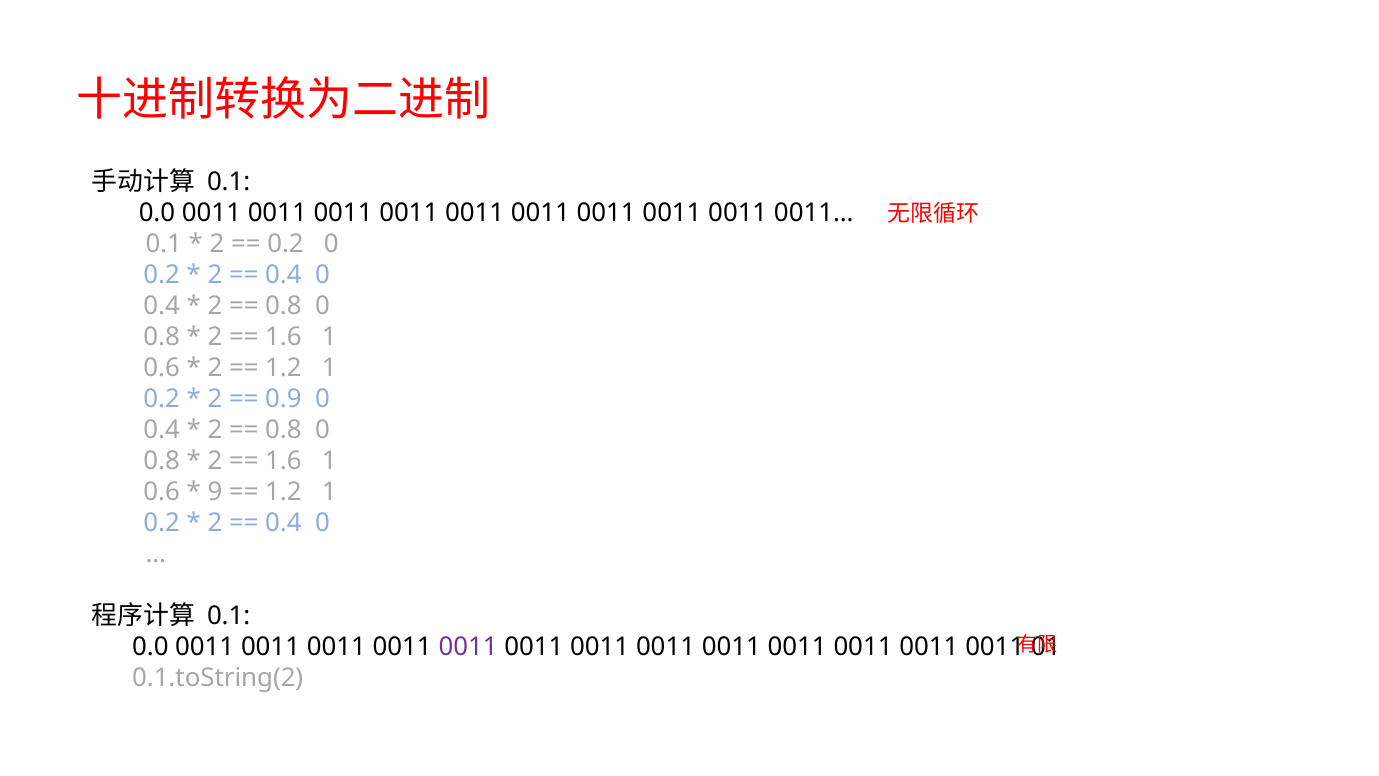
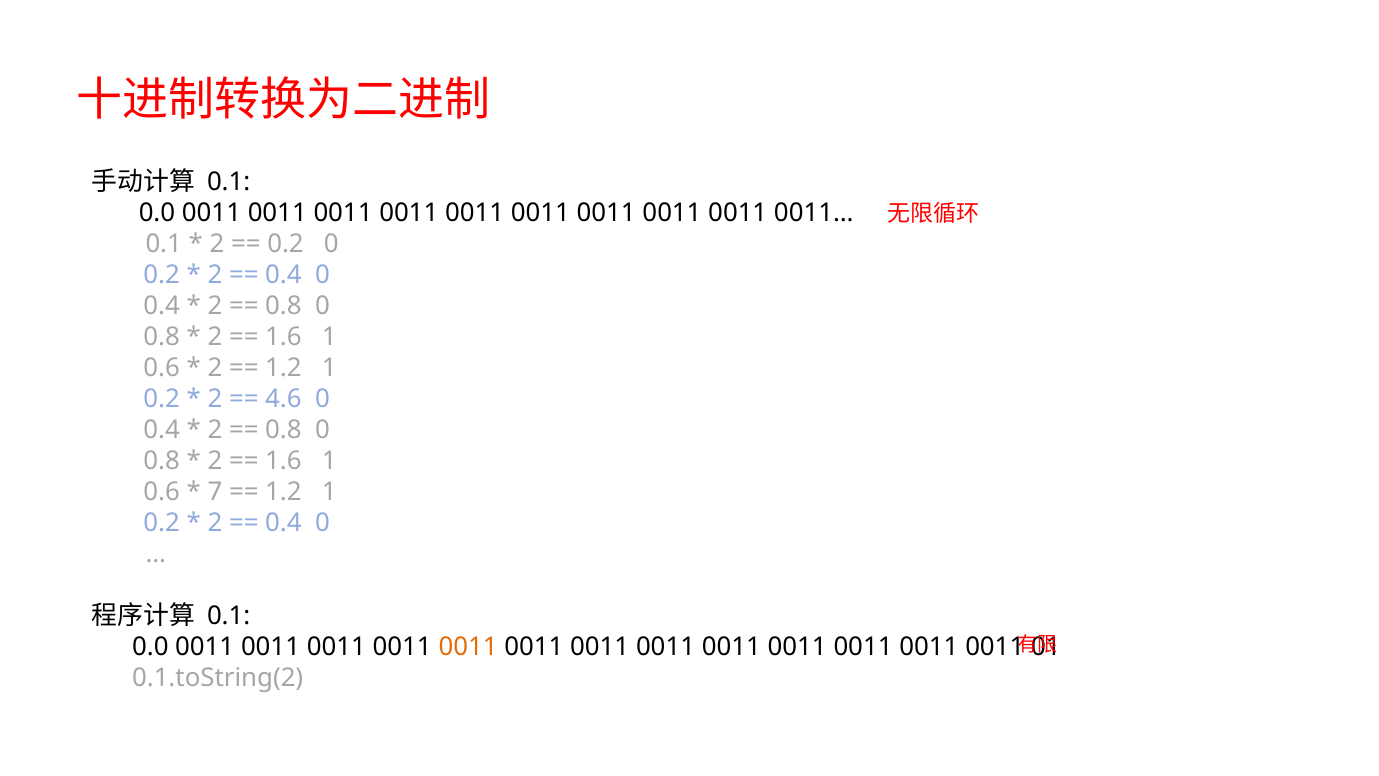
0.9: 0.9 -> 4.6
9: 9 -> 7
0011 at (468, 647) colour: purple -> orange
